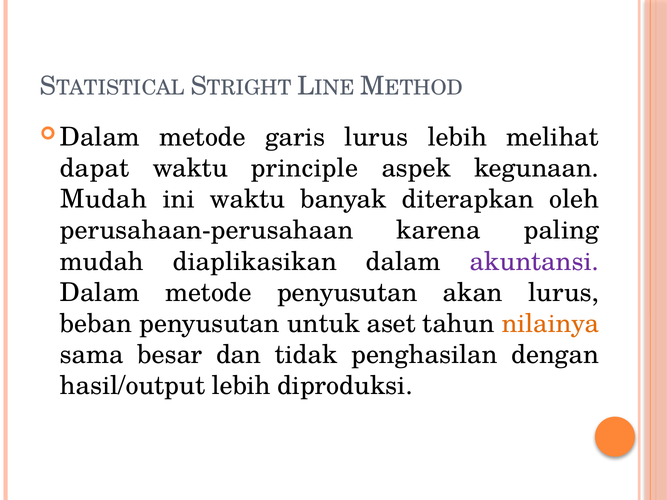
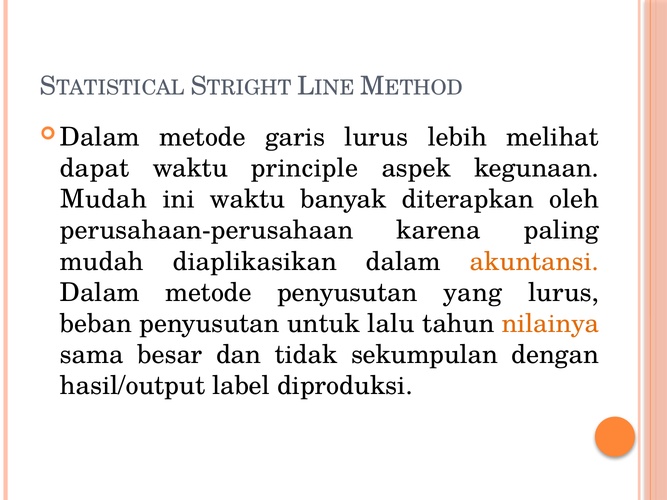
akuntansi colour: purple -> orange
akan: akan -> yang
aset: aset -> lalu
penghasilan: penghasilan -> sekumpulan
hasil/output lebih: lebih -> label
